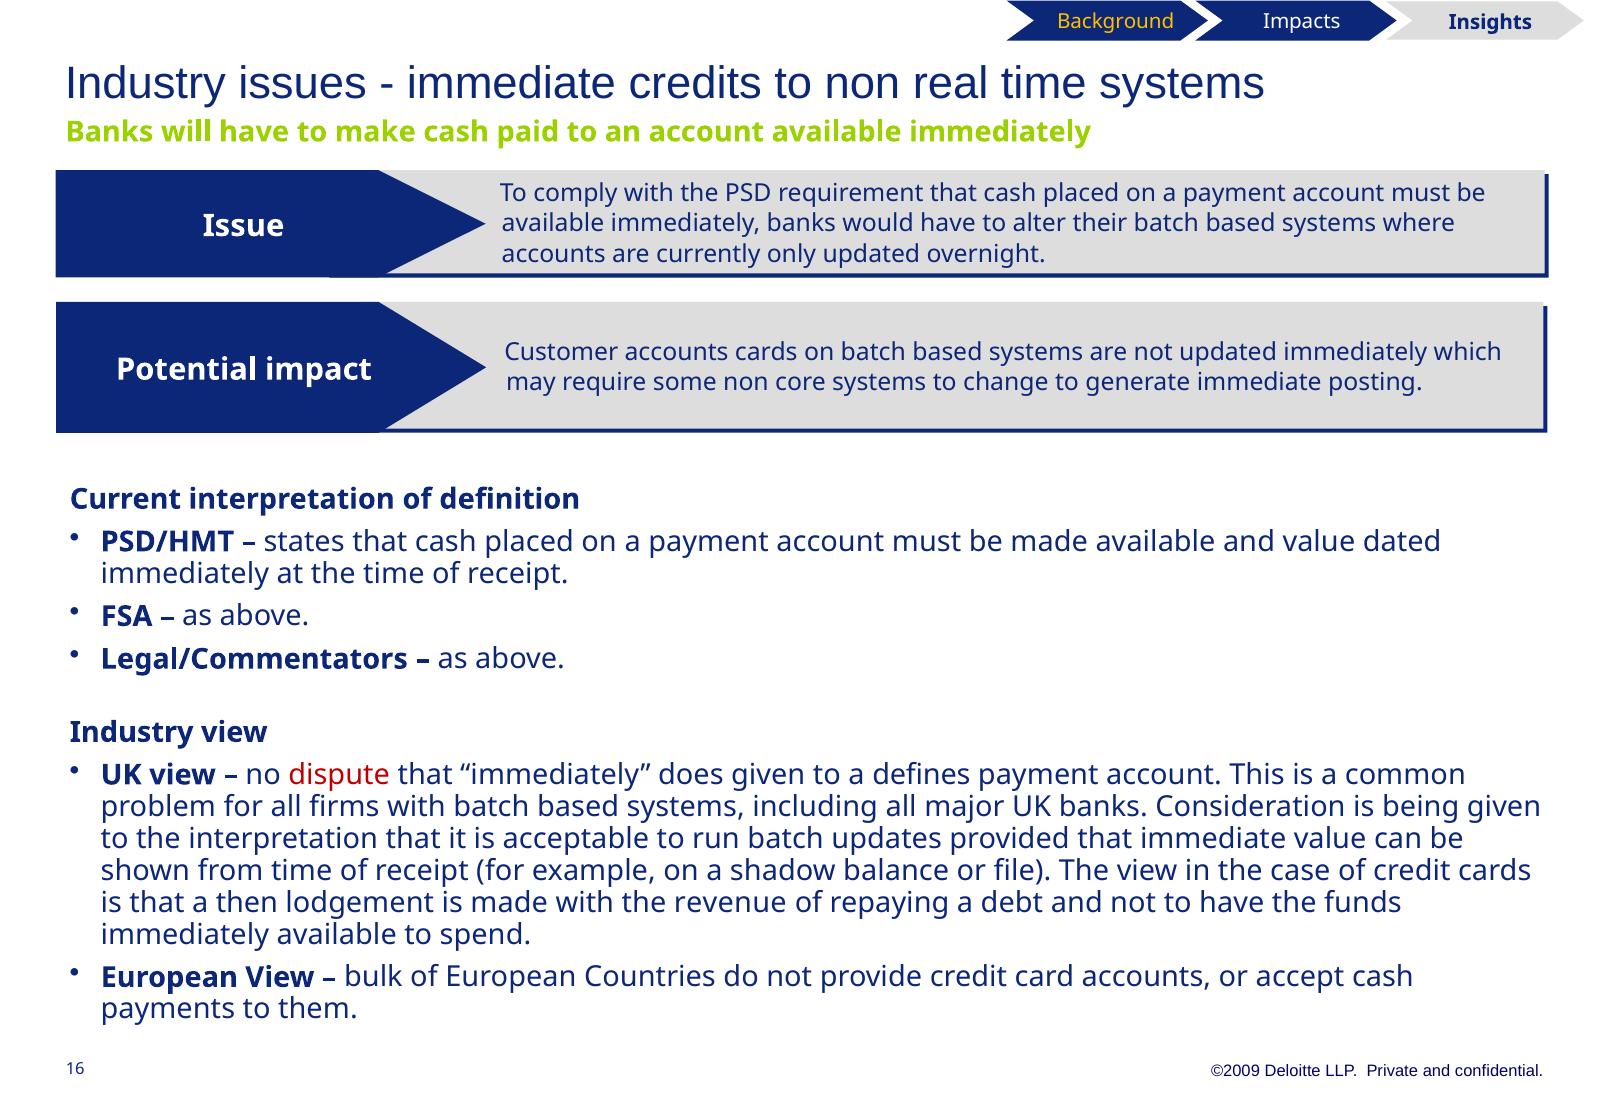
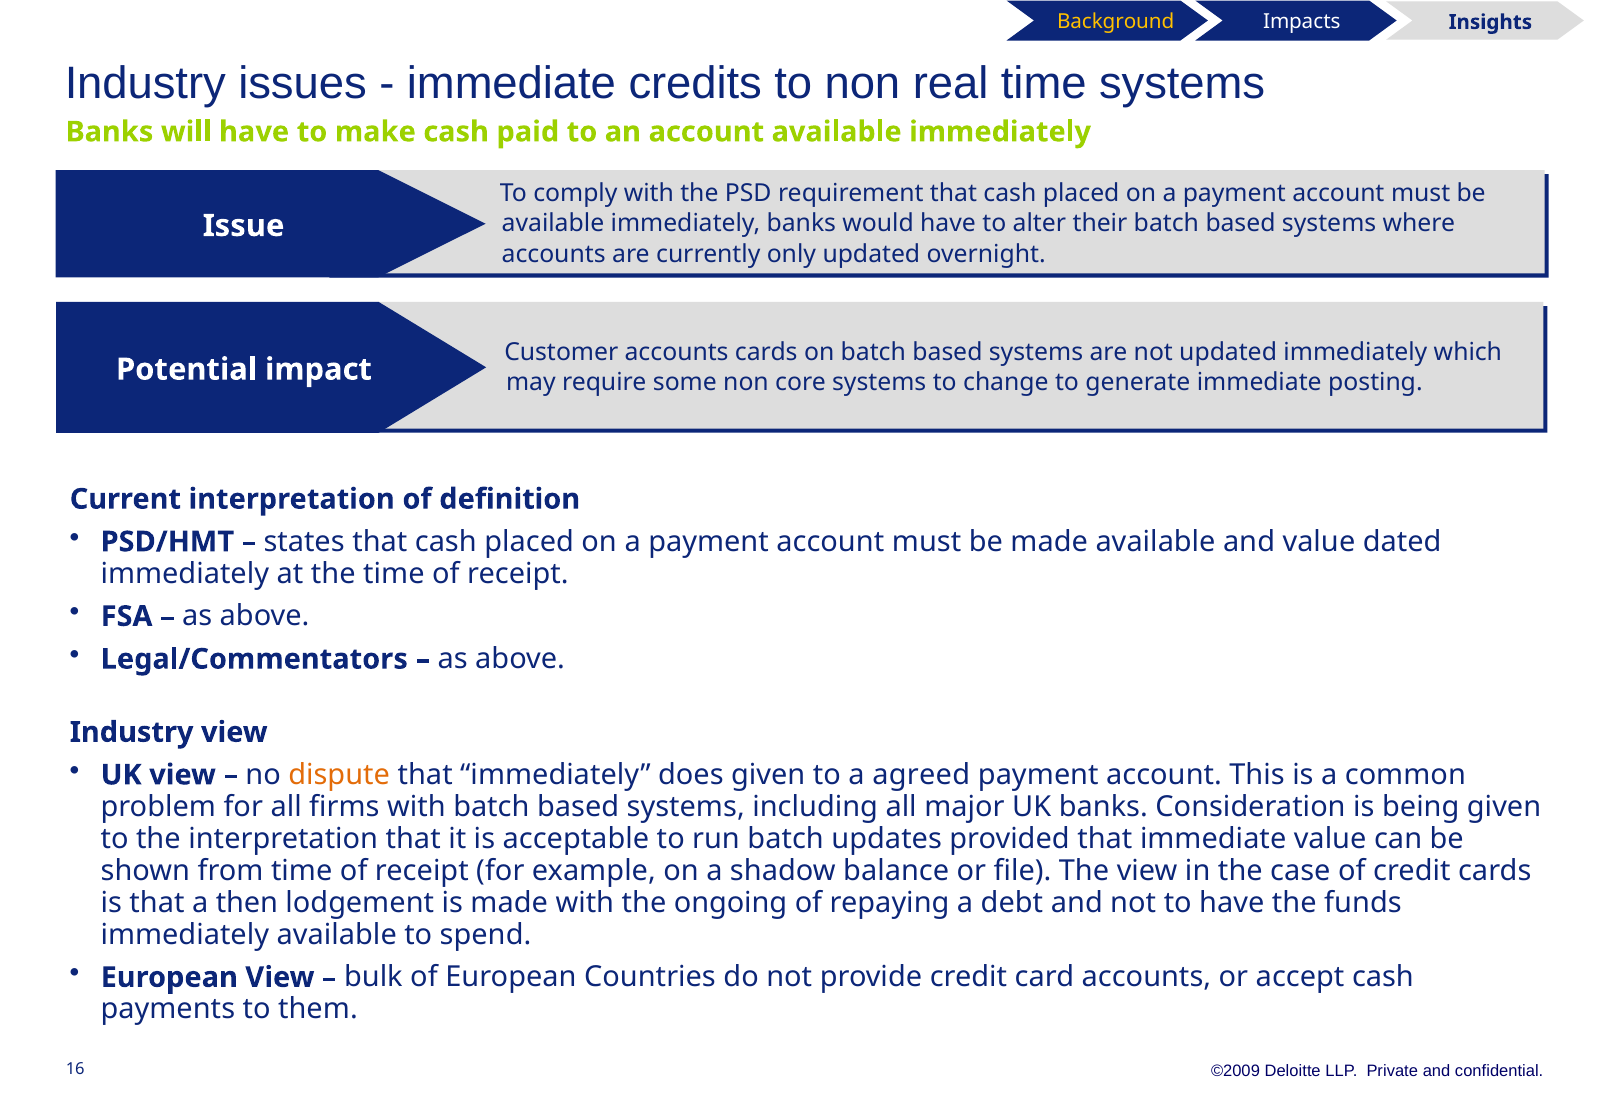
dispute colour: red -> orange
defines: defines -> agreed
revenue: revenue -> ongoing
